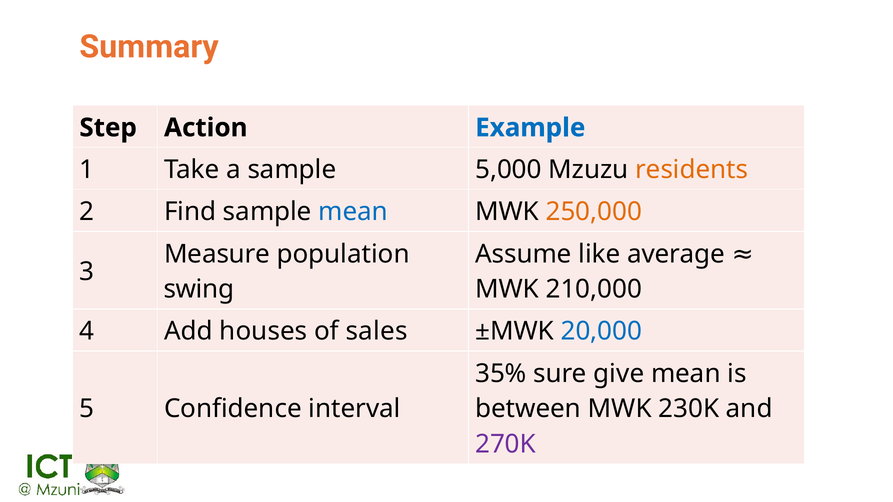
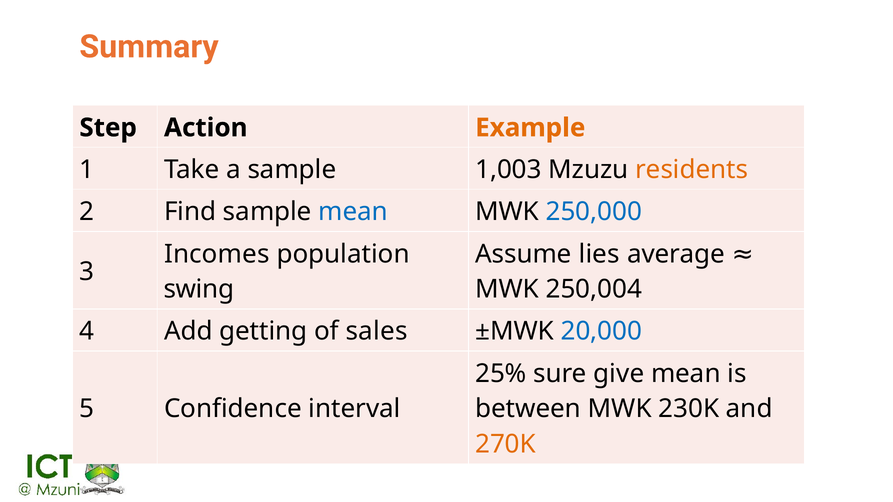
Example colour: blue -> orange
5,000: 5,000 -> 1,003
250,000 colour: orange -> blue
Measure: Measure -> Incomes
like: like -> lies
210,000: 210,000 -> 250,004
houses: houses -> getting
35%: 35% -> 25%
270K colour: purple -> orange
